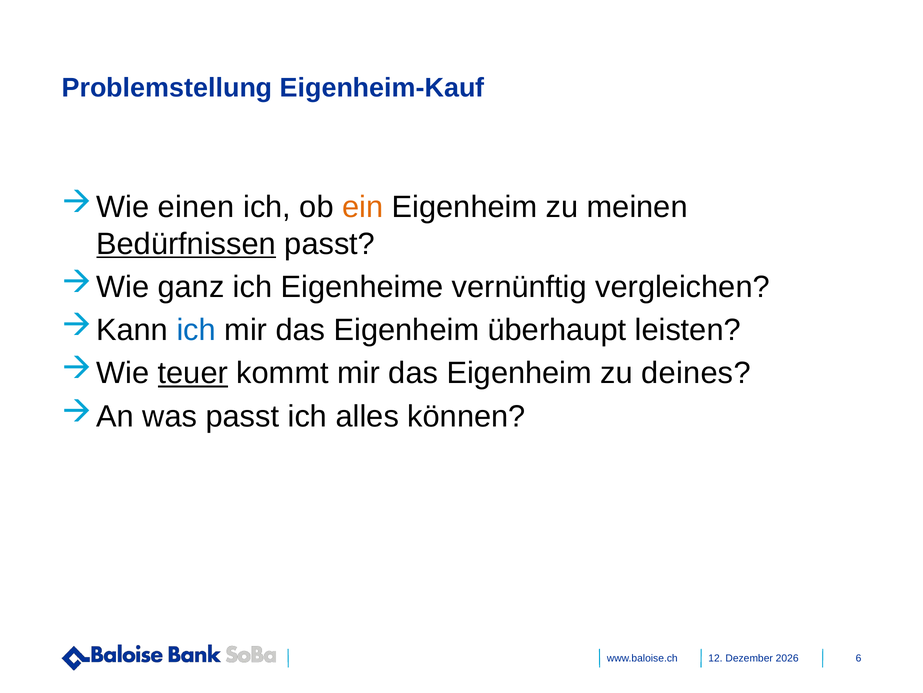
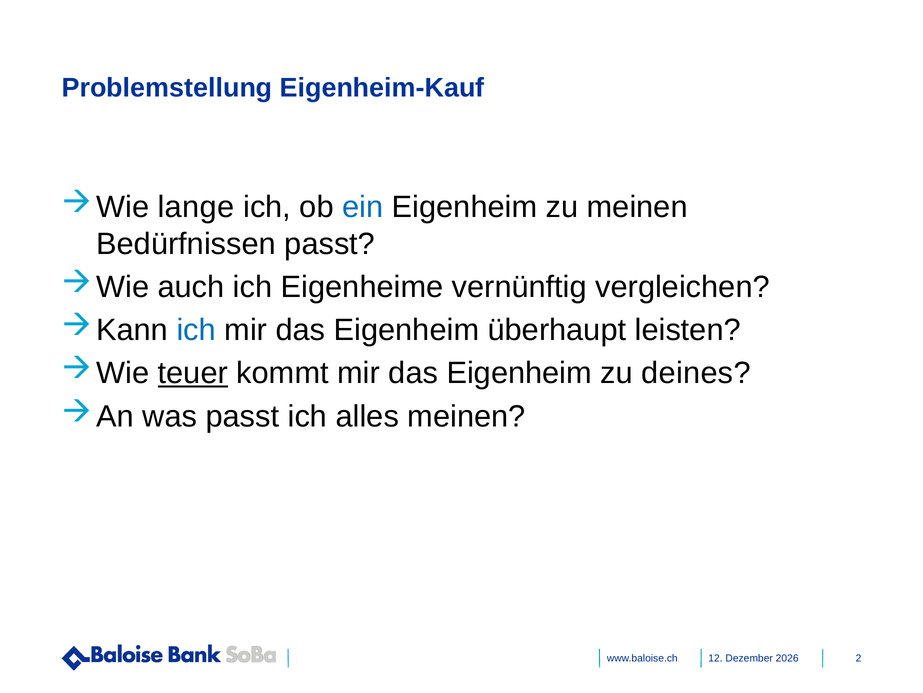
einen: einen -> lange
ein colour: orange -> blue
Bedürfnissen underline: present -> none
ganz: ganz -> auch
alles können: können -> meinen
6: 6 -> 2
